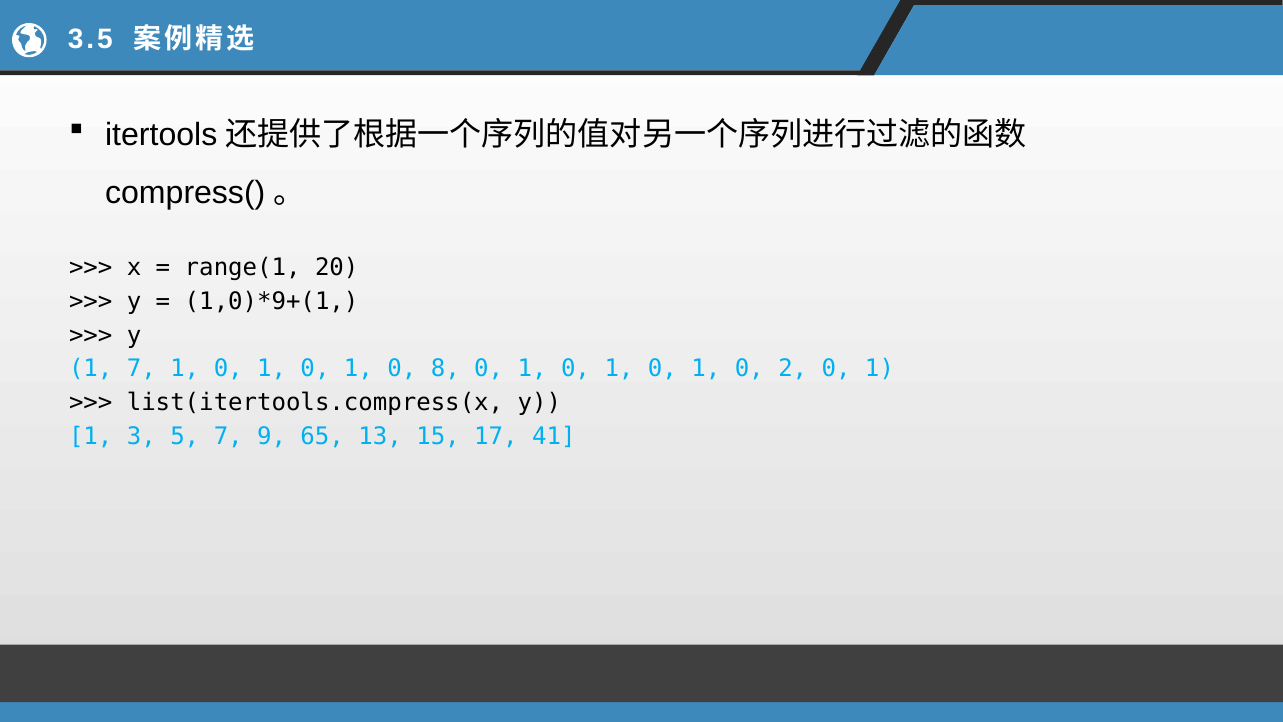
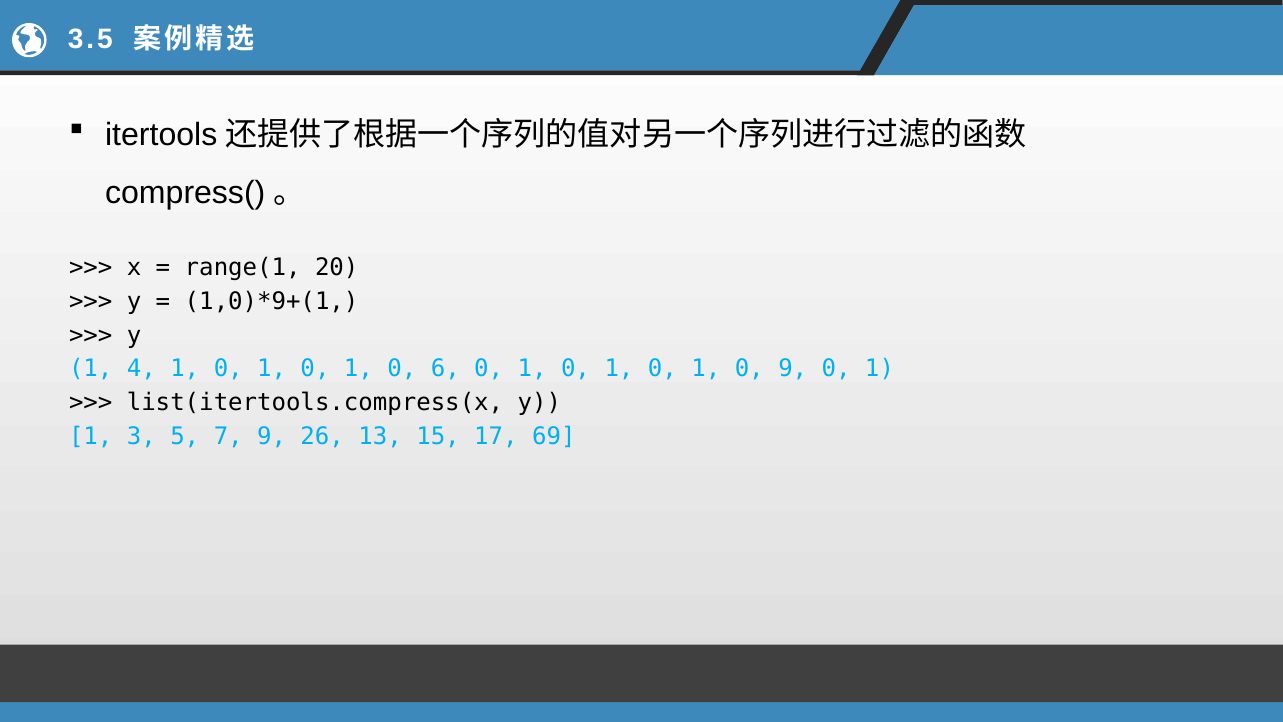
1 7: 7 -> 4
8: 8 -> 6
0 2: 2 -> 9
65: 65 -> 26
41: 41 -> 69
